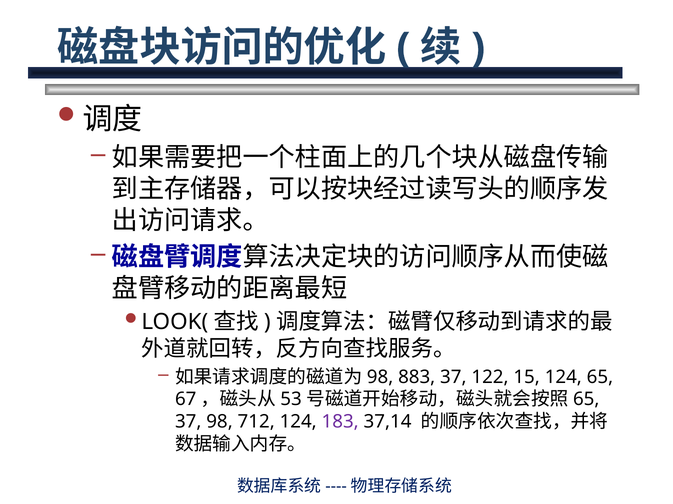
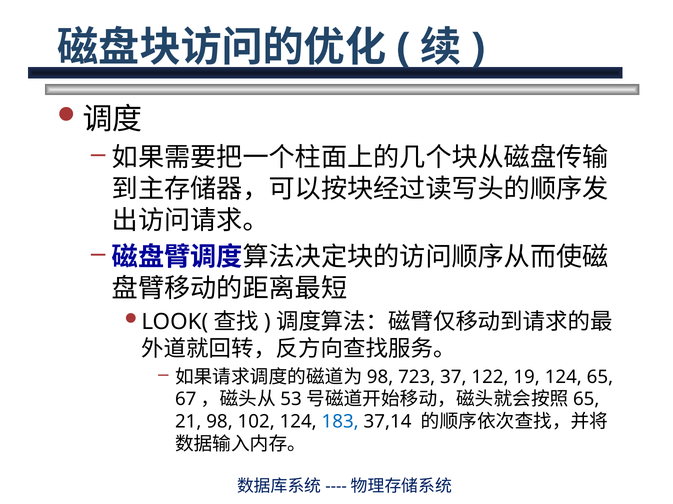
883: 883 -> 723
15: 15 -> 19
37 at (188, 422): 37 -> 21
712: 712 -> 102
183 colour: purple -> blue
